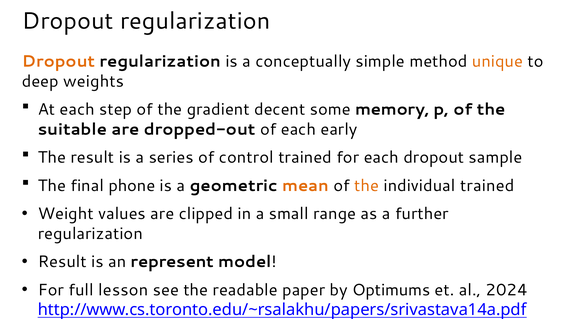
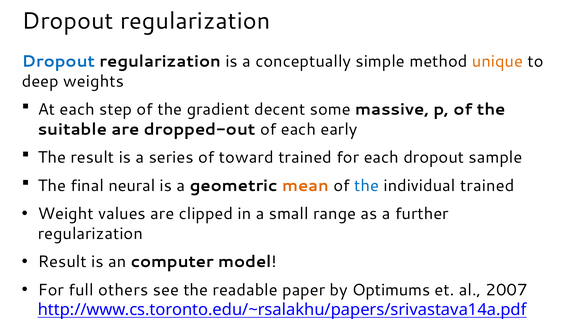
Dropout at (58, 62) colour: orange -> blue
memory: memory -> massive
control: control -> toward
phone: phone -> neural
the at (367, 186) colour: orange -> blue
represent: represent -> computer
lesson: lesson -> others
2024: 2024 -> 2007
